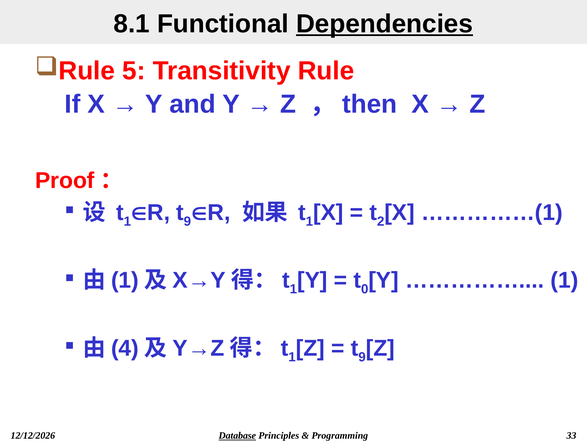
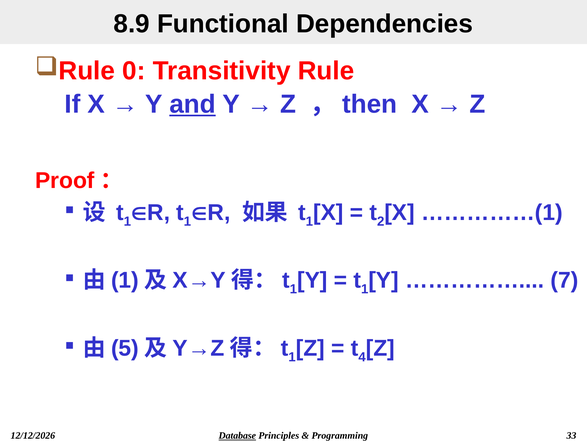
8.1: 8.1 -> 8.9
Dependencies underline: present -> none
5: 5 -> 0
and underline: none -> present
9 at (188, 221): 9 -> 1
0 at (365, 289): 0 -> 1
1 at (564, 280): 1 -> 7
4: 4 -> 5
9 at (362, 357): 9 -> 4
